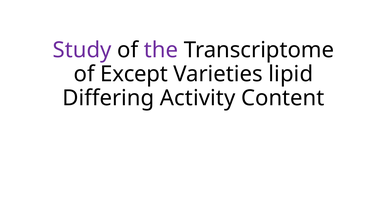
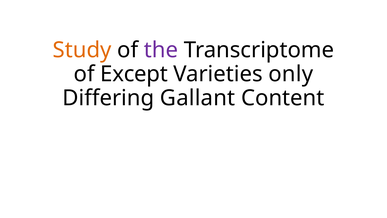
Study colour: purple -> orange
lipid: lipid -> only
Activity: Activity -> Gallant
